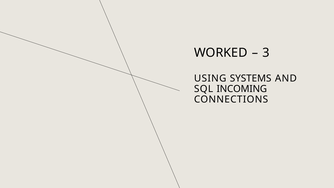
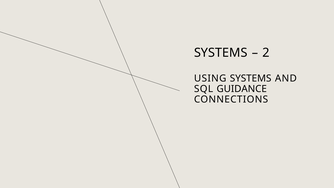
WORKED at (221, 53): WORKED -> SYSTEMS
3: 3 -> 2
INCOMING: INCOMING -> GUIDANCE
